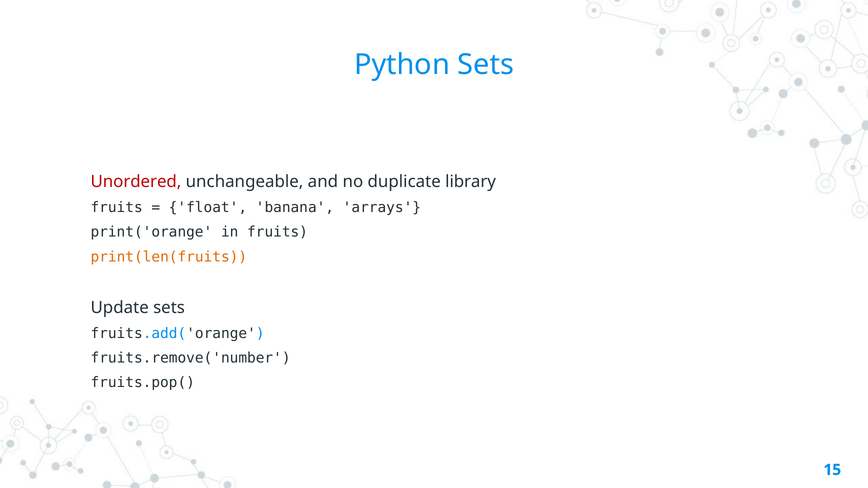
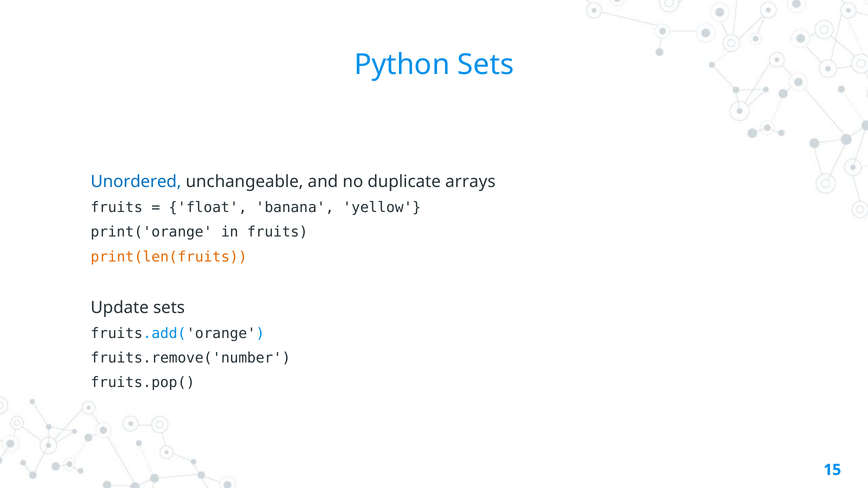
Unordered colour: red -> blue
library: library -> arrays
arrays: arrays -> yellow
